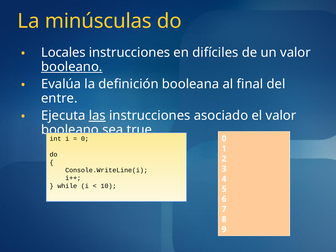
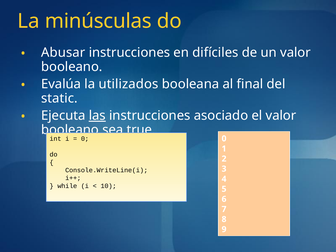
Locales: Locales -> Abusar
booleano at (72, 67) underline: present -> none
definición: definición -> utilizados
entre: entre -> static
